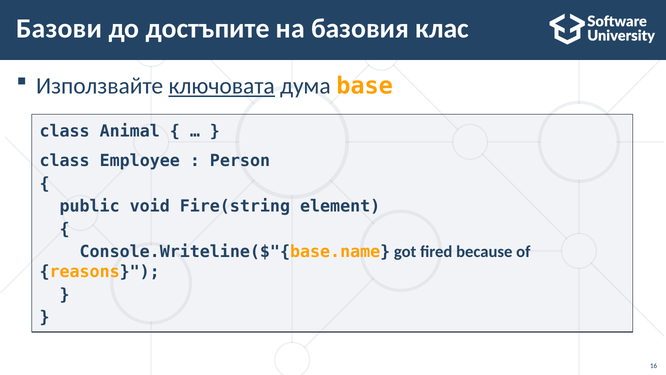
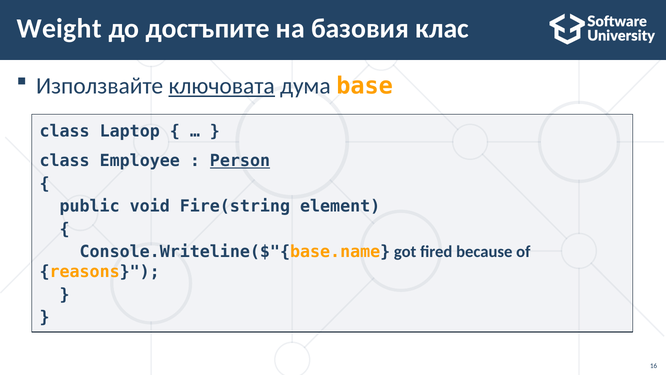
Базови: Базови -> Weight
Animal: Animal -> Laptop
Person underline: none -> present
